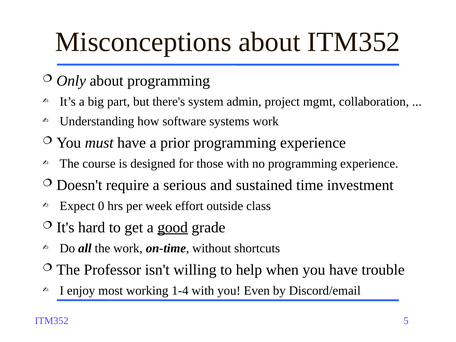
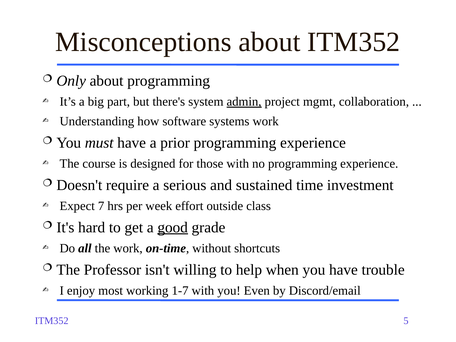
admin underline: none -> present
0: 0 -> 7
1-4: 1-4 -> 1-7
